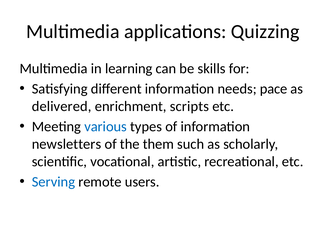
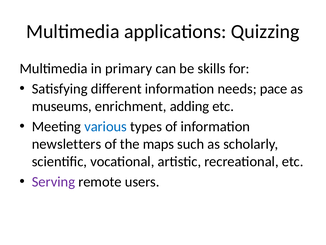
learning: learning -> primary
delivered: delivered -> museums
scripts: scripts -> adding
them: them -> maps
Serving colour: blue -> purple
